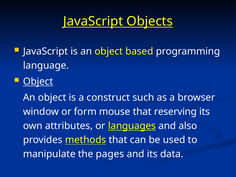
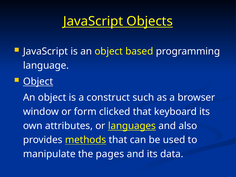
mouse: mouse -> clicked
reserving: reserving -> keyboard
